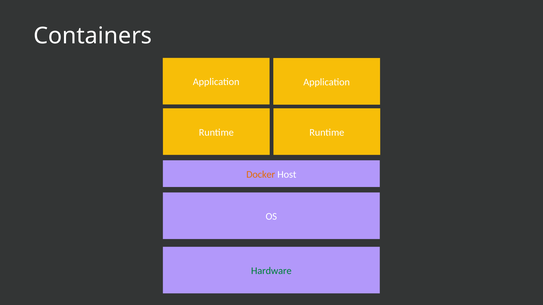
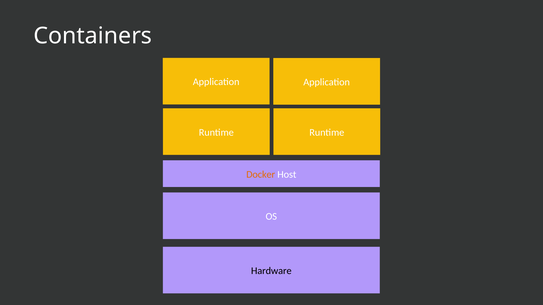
Hardware colour: green -> black
